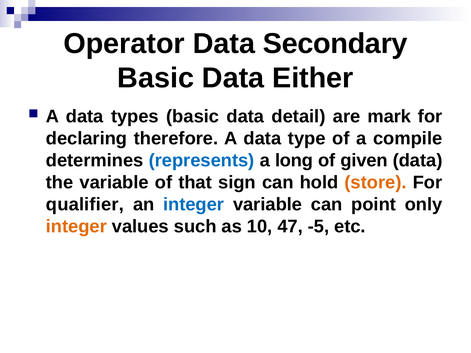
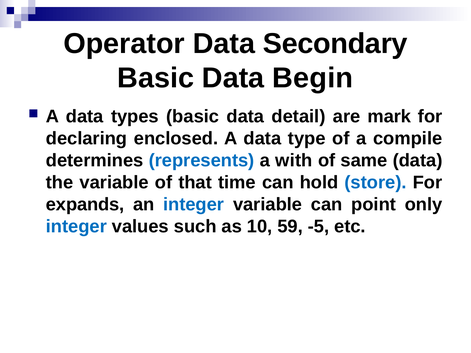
Either: Either -> Begin
therefore: therefore -> enclosed
long: long -> with
given: given -> same
sign: sign -> time
store colour: orange -> blue
qualifier: qualifier -> expands
integer at (76, 227) colour: orange -> blue
47: 47 -> 59
